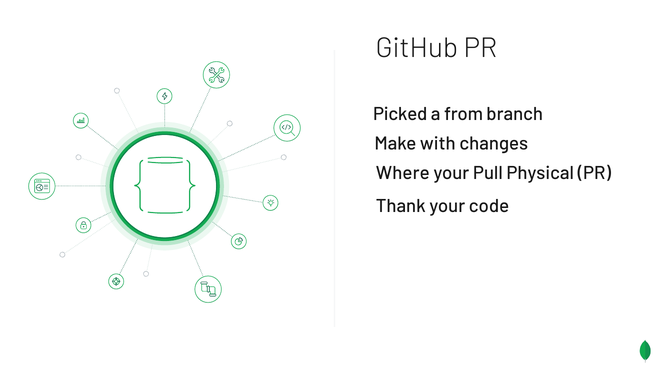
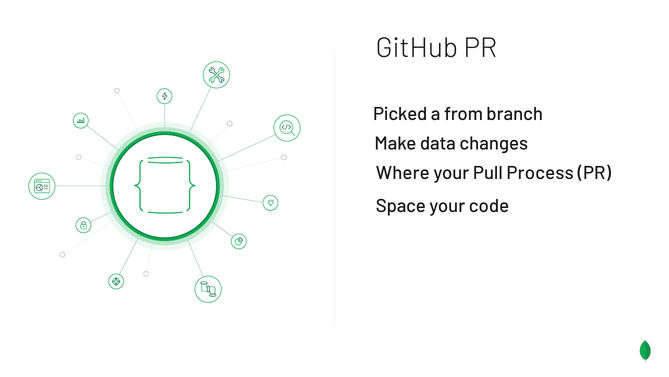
with: with -> data
Physical: Physical -> Process
Thank: Thank -> Space
